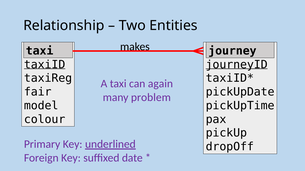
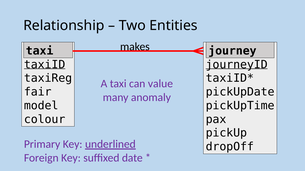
again: again -> value
problem: problem -> anomaly
